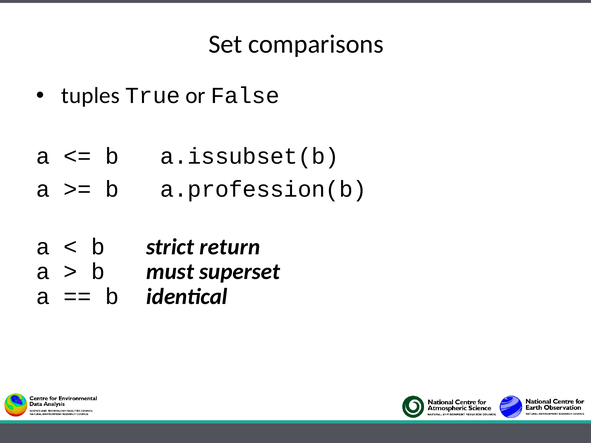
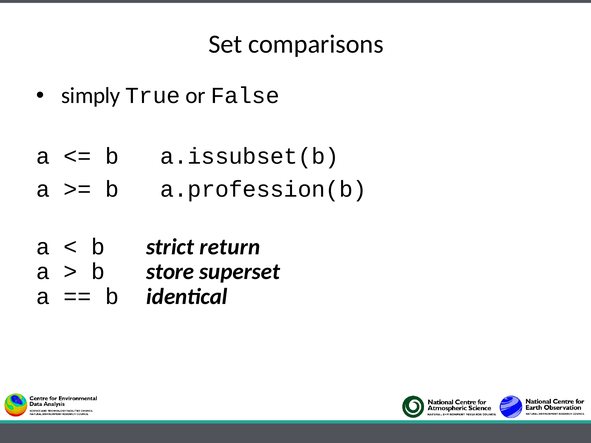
tuples: tuples -> simply
must: must -> store
